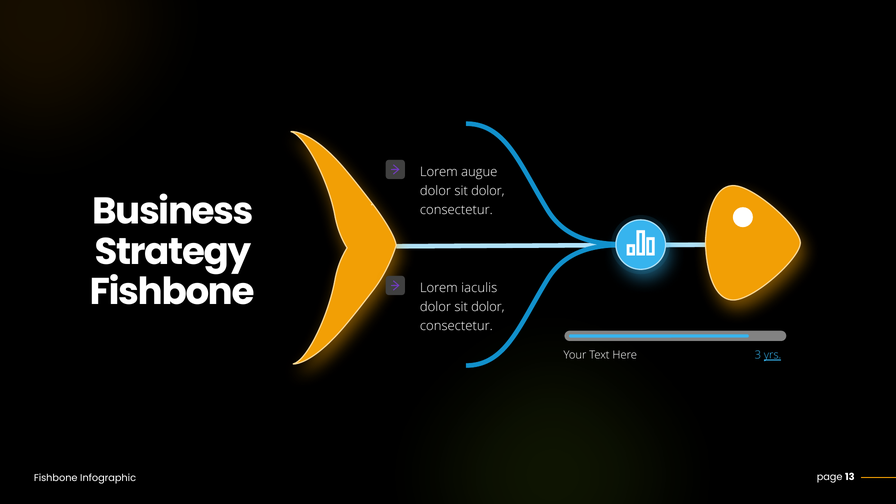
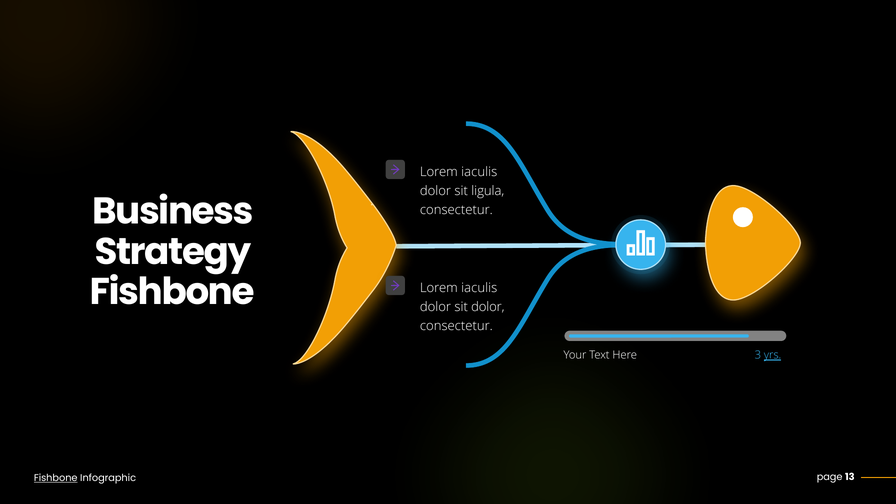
augue at (479, 172): augue -> iaculis
dolor at (488, 191): dolor -> ligula
Fishbone at (56, 478) underline: none -> present
